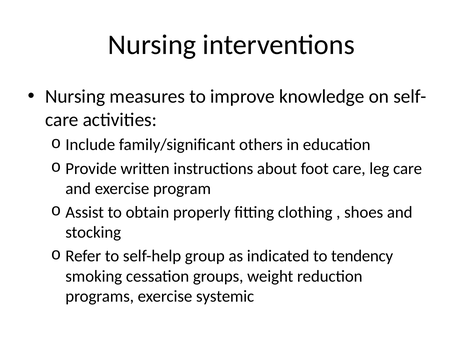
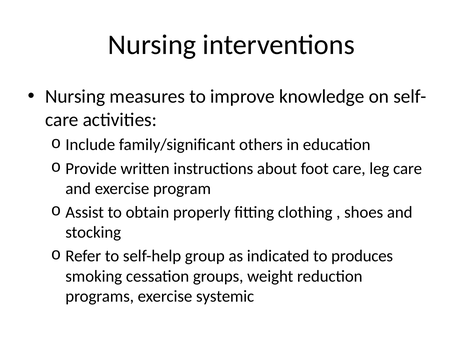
tendency: tendency -> produces
